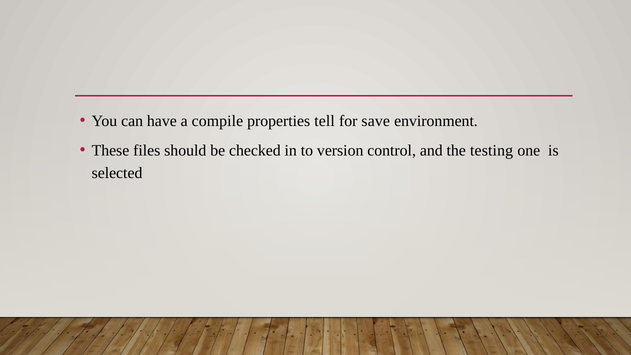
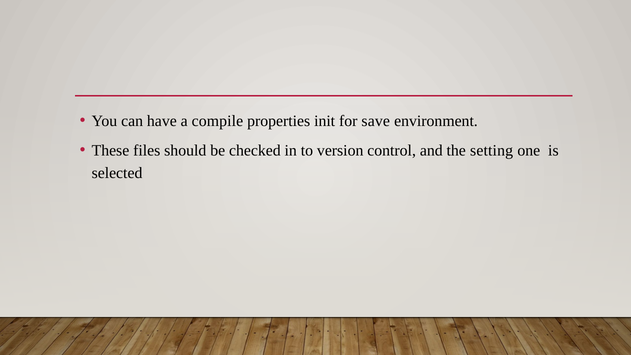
tell: tell -> init
testing: testing -> setting
